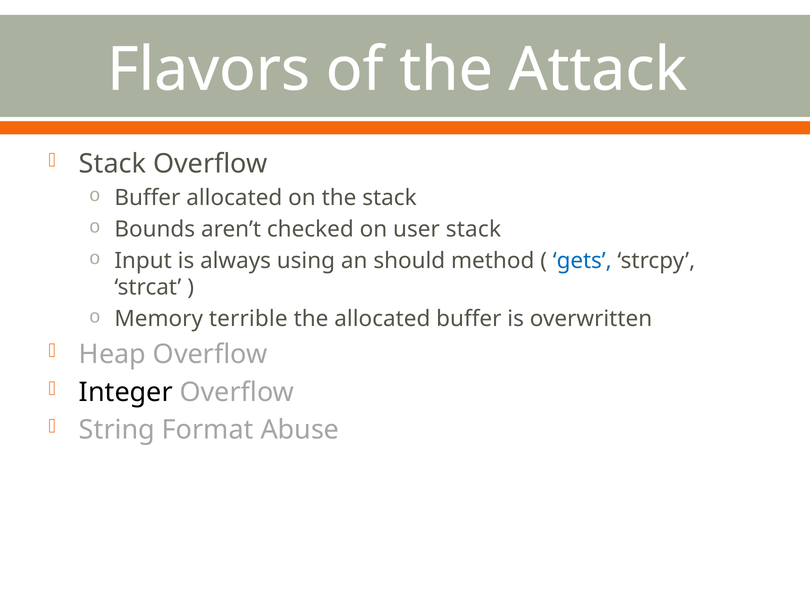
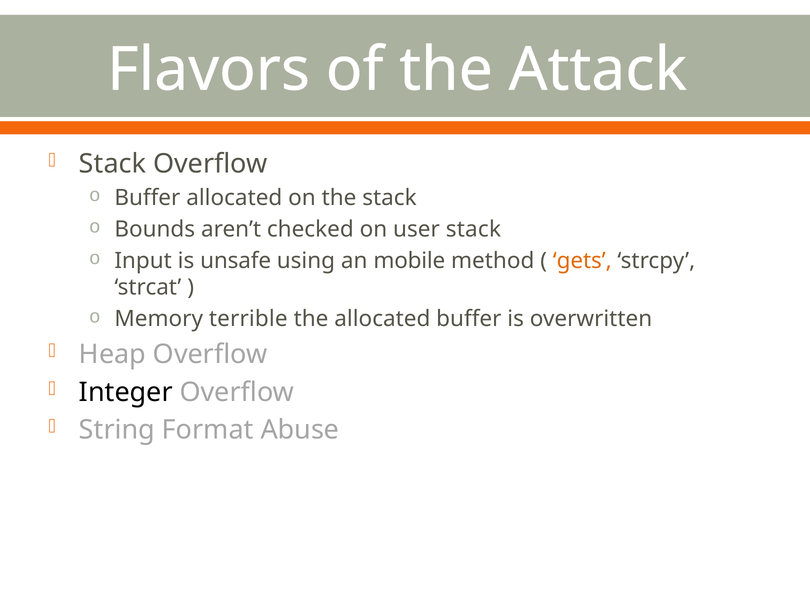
always: always -> unsafe
should: should -> mobile
gets colour: blue -> orange
